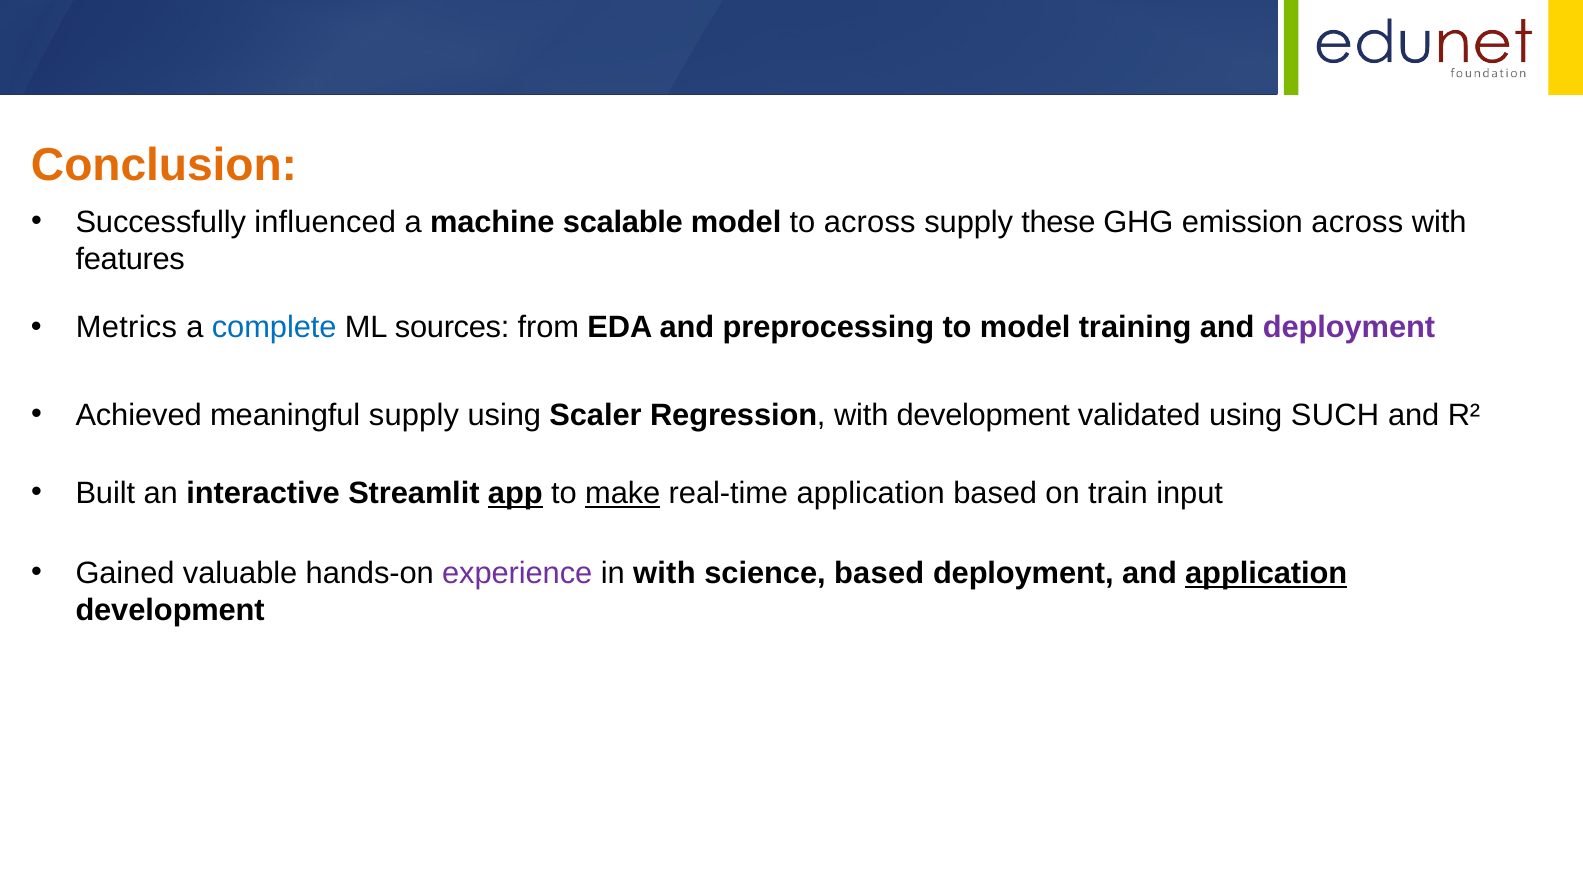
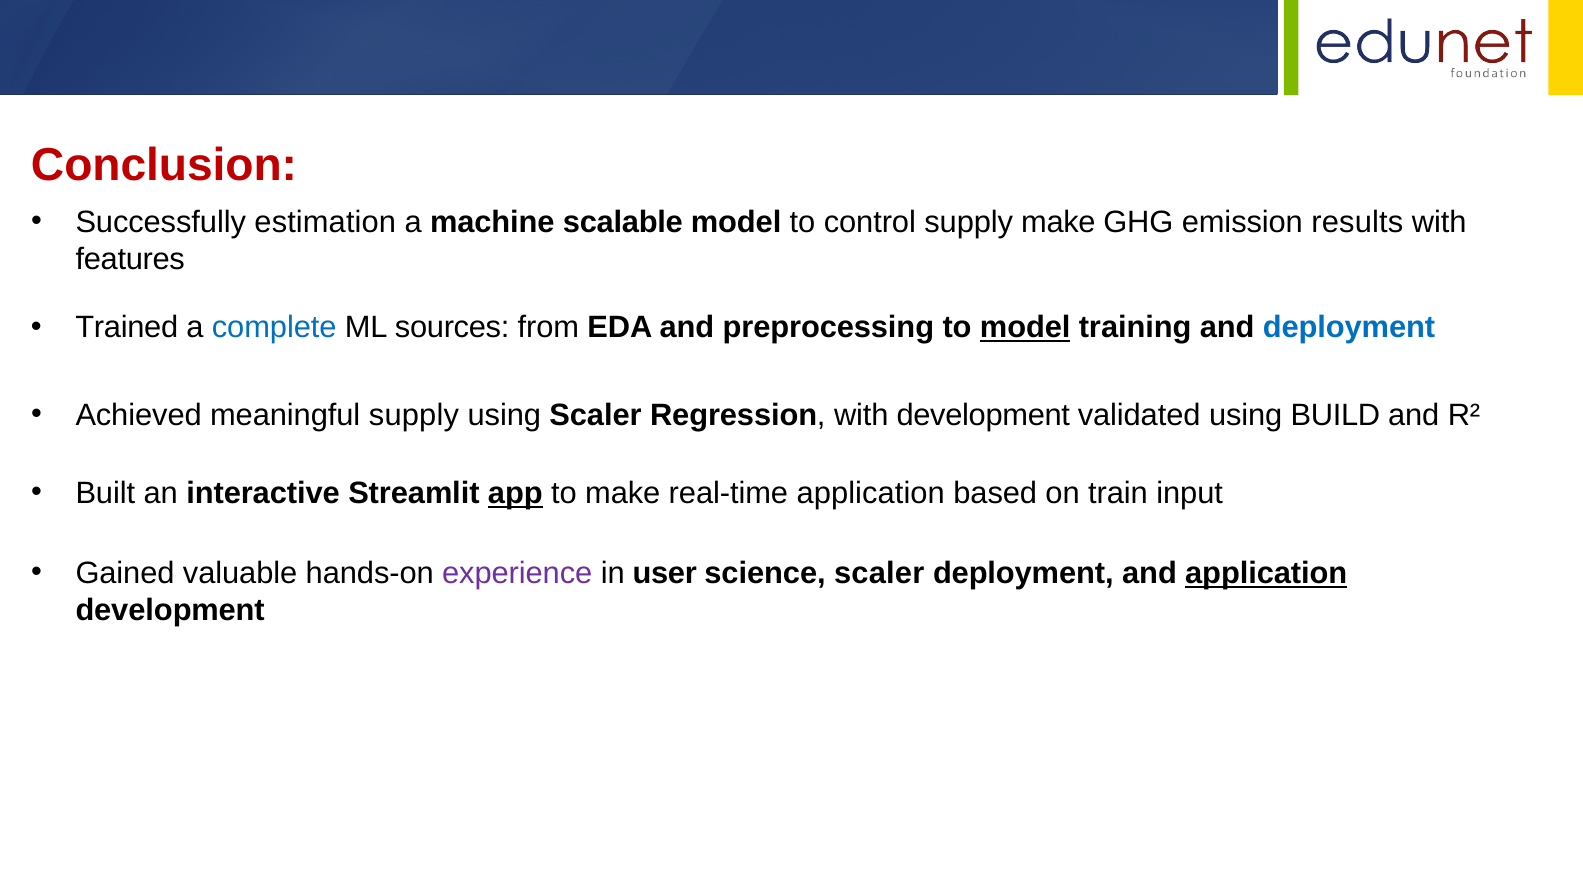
Conclusion colour: orange -> red
influenced: influenced -> estimation
to across: across -> control
supply these: these -> make
emission across: across -> results
Metrics: Metrics -> Trained
model at (1025, 328) underline: none -> present
deployment at (1349, 328) colour: purple -> blue
SUCH: SUCH -> BUILD
make at (623, 494) underline: present -> none
in with: with -> user
science based: based -> scaler
